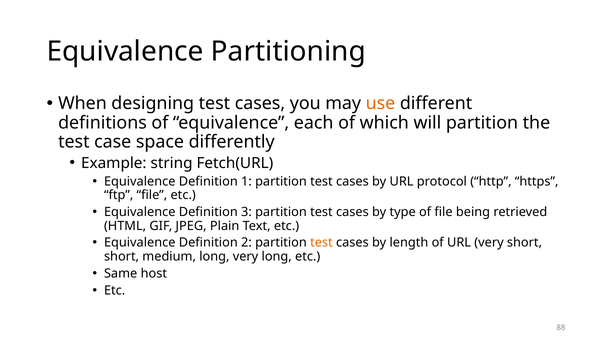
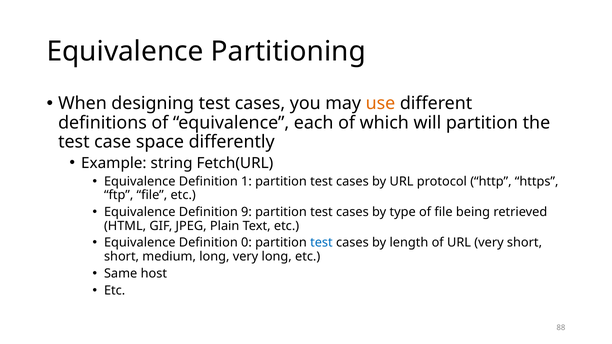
3: 3 -> 9
2: 2 -> 0
test at (321, 243) colour: orange -> blue
